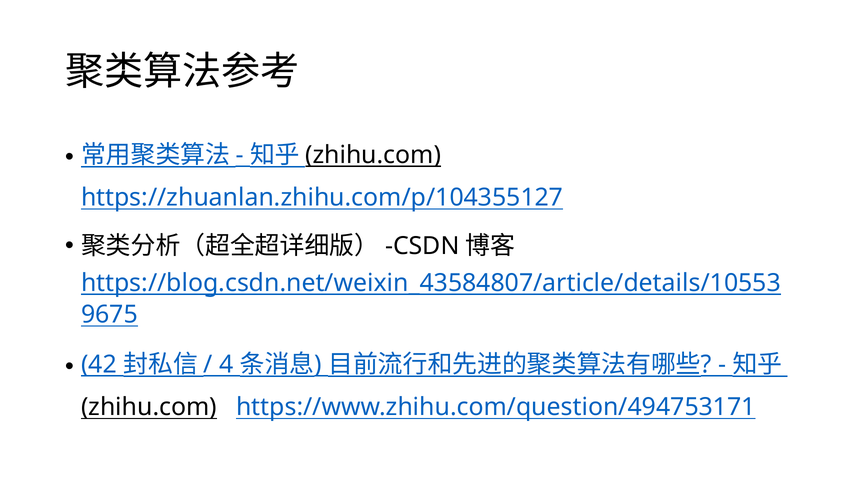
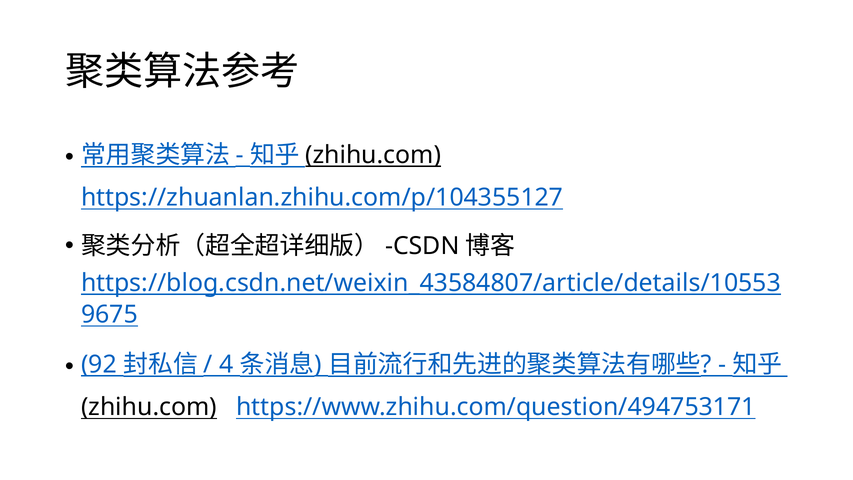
42: 42 -> 92
